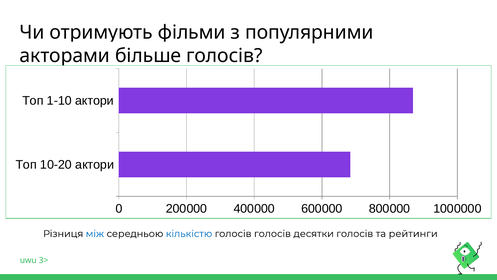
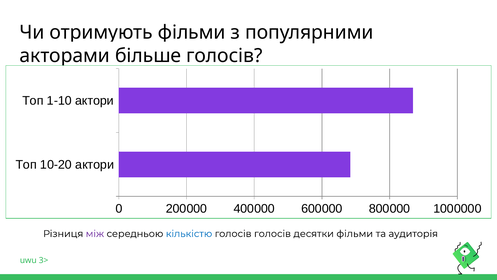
між colour: blue -> purple
десятки голосів: голосів -> фільми
рейтинги: рейтинги -> аудиторія
